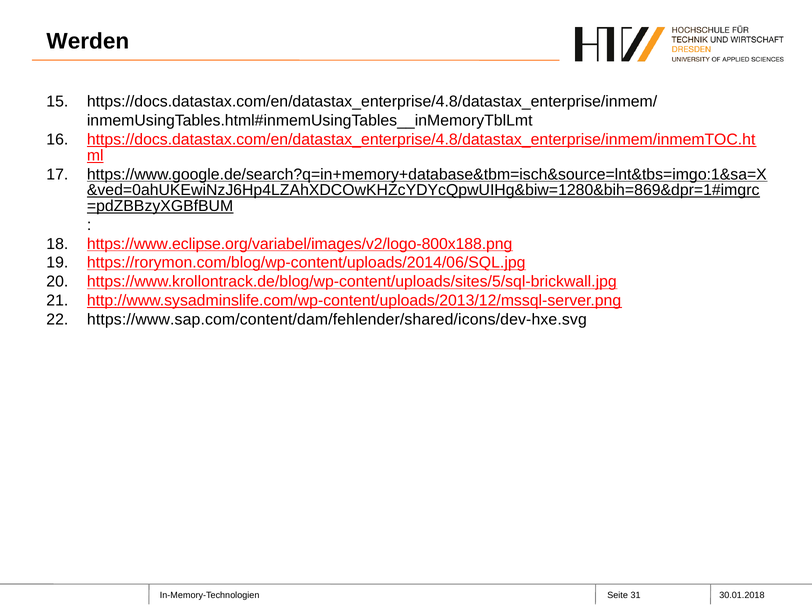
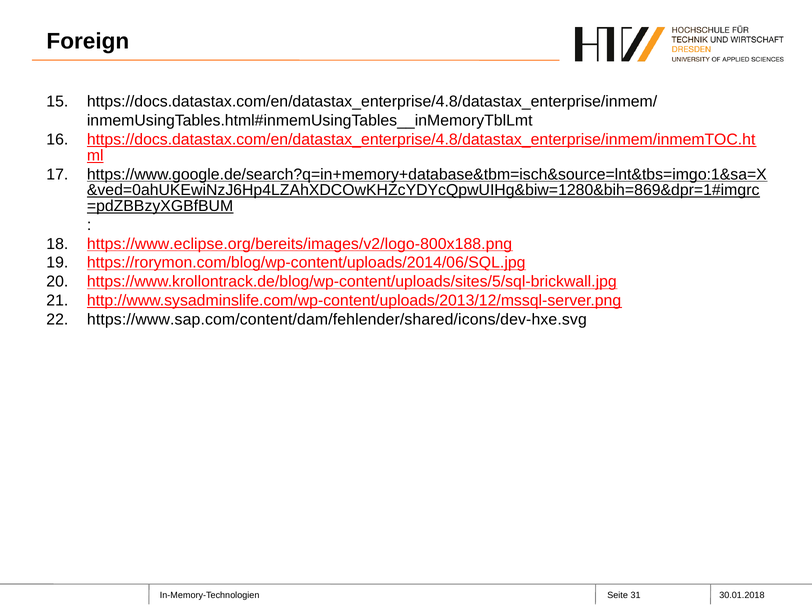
Werden: Werden -> Foreign
https://www.eclipse.org/variabel/images/v2/logo-800x188.png: https://www.eclipse.org/variabel/images/v2/logo-800x188.png -> https://www.eclipse.org/bereits/images/v2/logo-800x188.png
